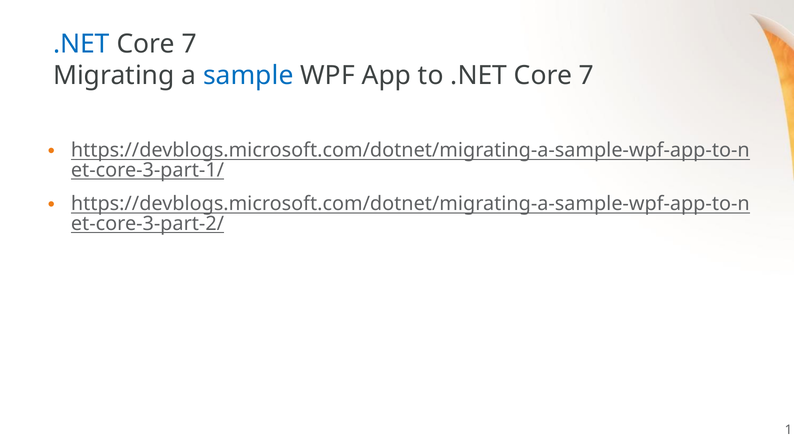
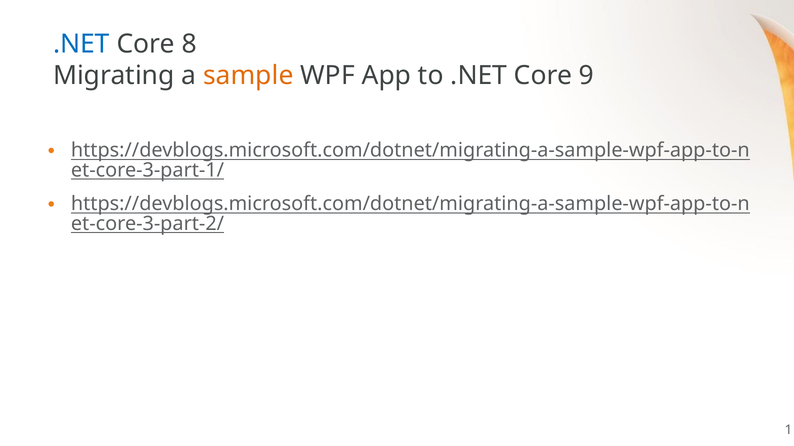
7 at (189, 44): 7 -> 8
sample colour: blue -> orange
to .NET Core 7: 7 -> 9
